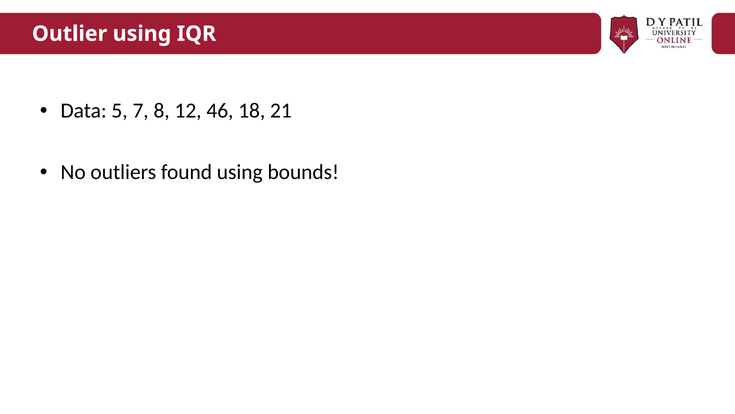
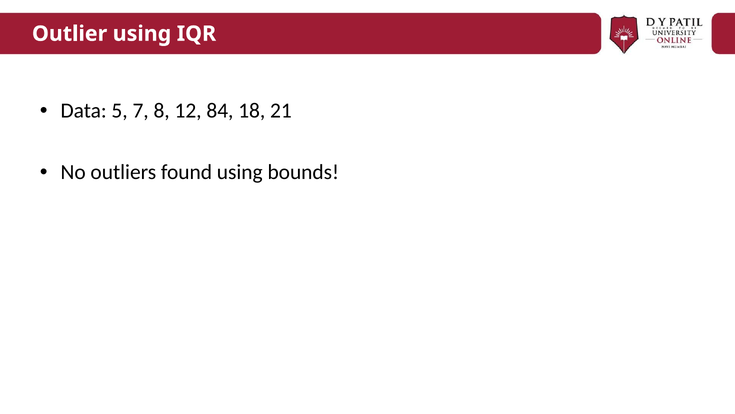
46: 46 -> 84
